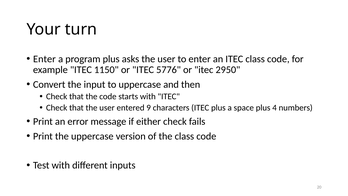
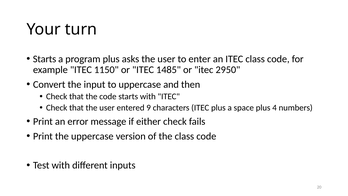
Enter at (44, 59): Enter -> Starts
5776: 5776 -> 1485
